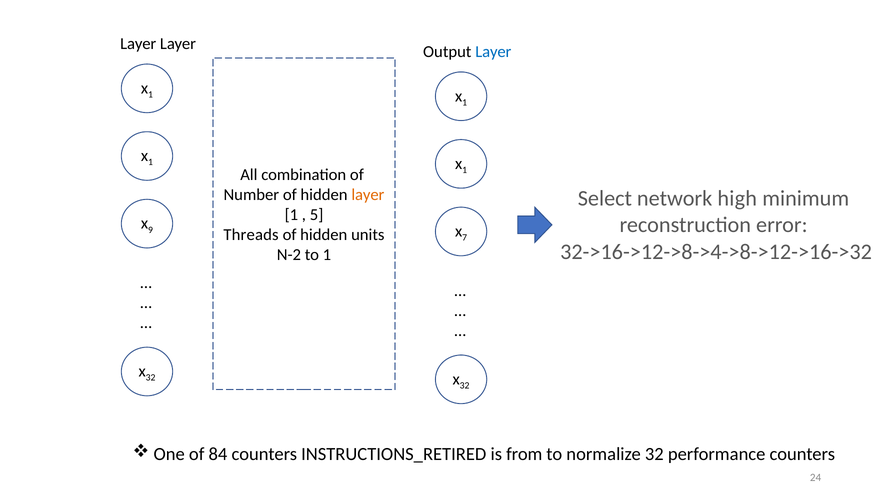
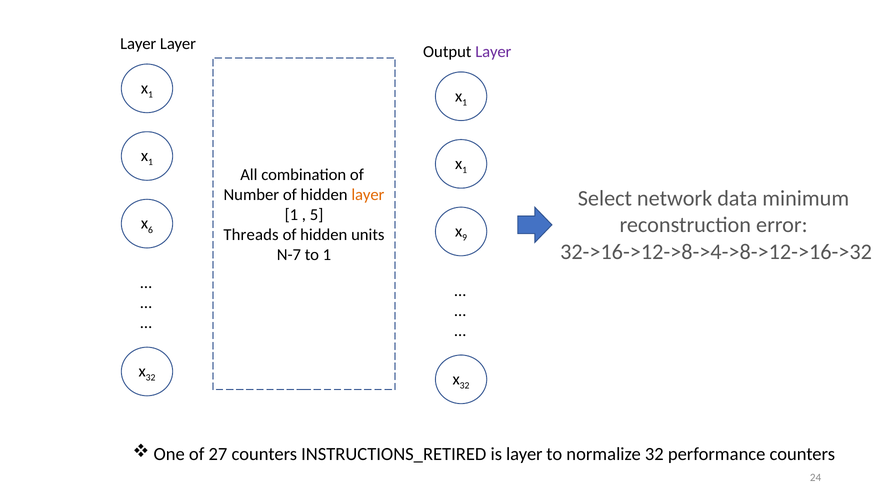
Layer at (493, 52) colour: blue -> purple
high: high -> data
9: 9 -> 6
7: 7 -> 9
N-2: N-2 -> N-7
84: 84 -> 27
is from: from -> layer
